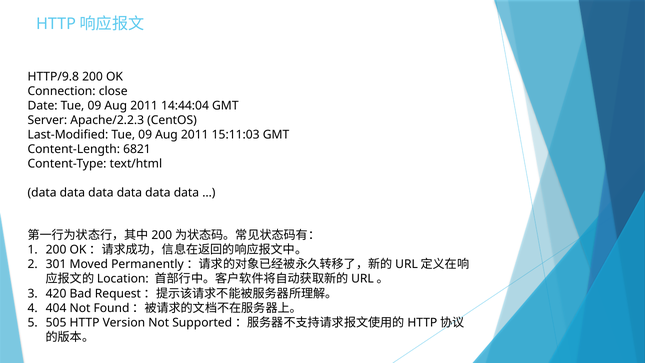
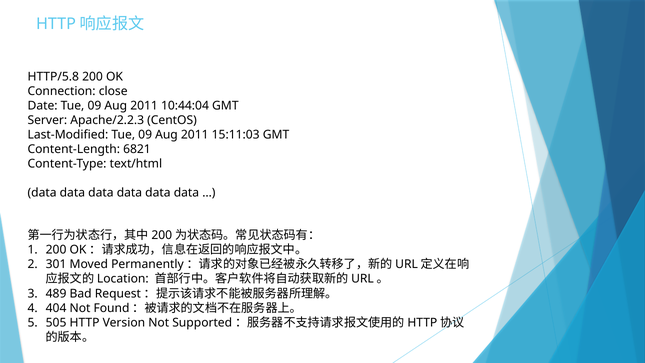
HTTP/9.8: HTTP/9.8 -> HTTP/5.8
14:44:04: 14:44:04 -> 10:44:04
420: 420 -> 489
